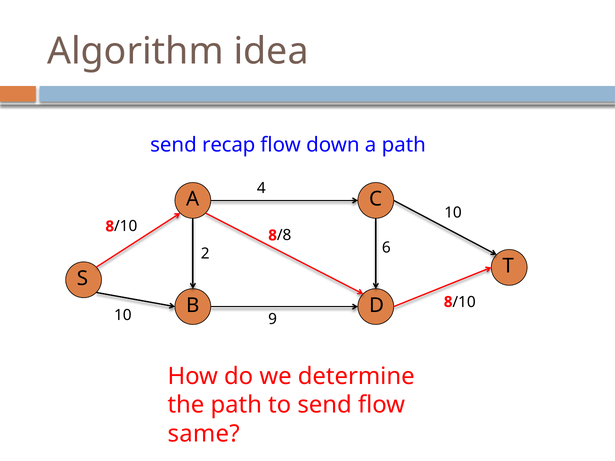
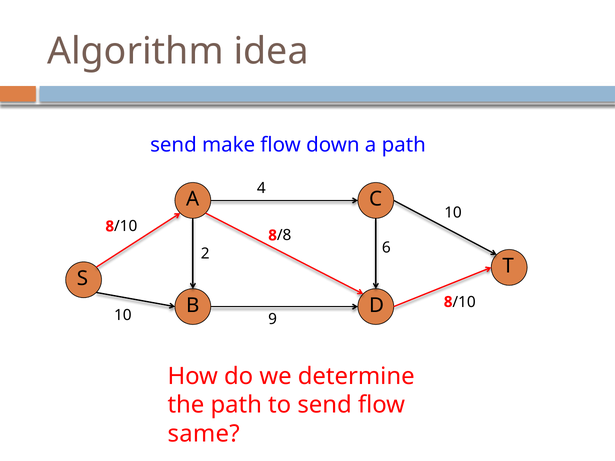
recap: recap -> make
